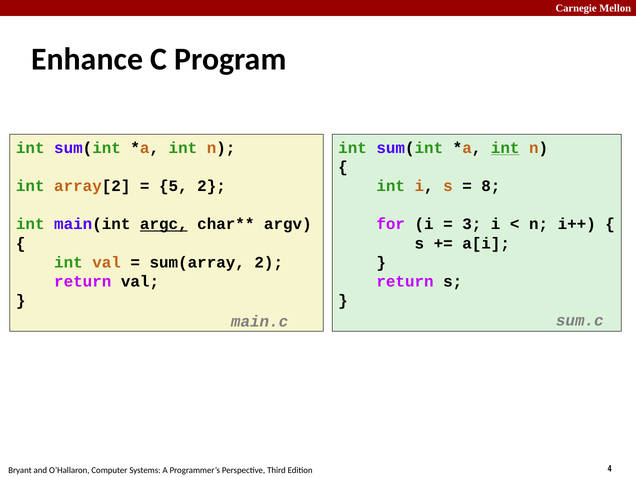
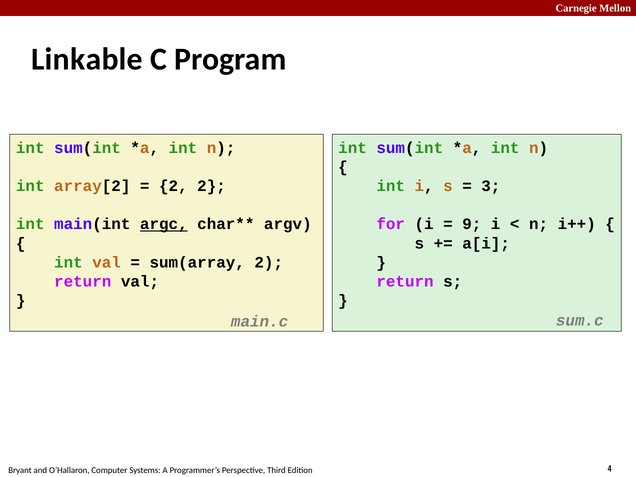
Enhance: Enhance -> Linkable
int at (505, 148) underline: present -> none
5 at (173, 186): 5 -> 2
8: 8 -> 3
3: 3 -> 9
